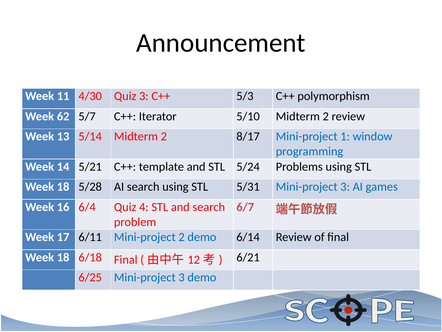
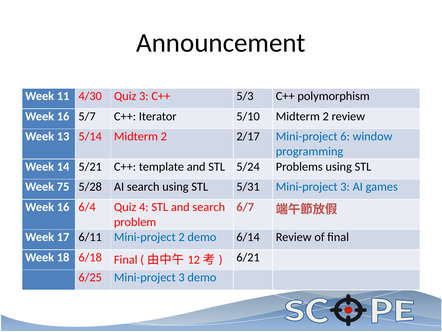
62 at (63, 116): 62 -> 16
8/17: 8/17 -> 2/17
1: 1 -> 6
18 at (63, 187): 18 -> 75
